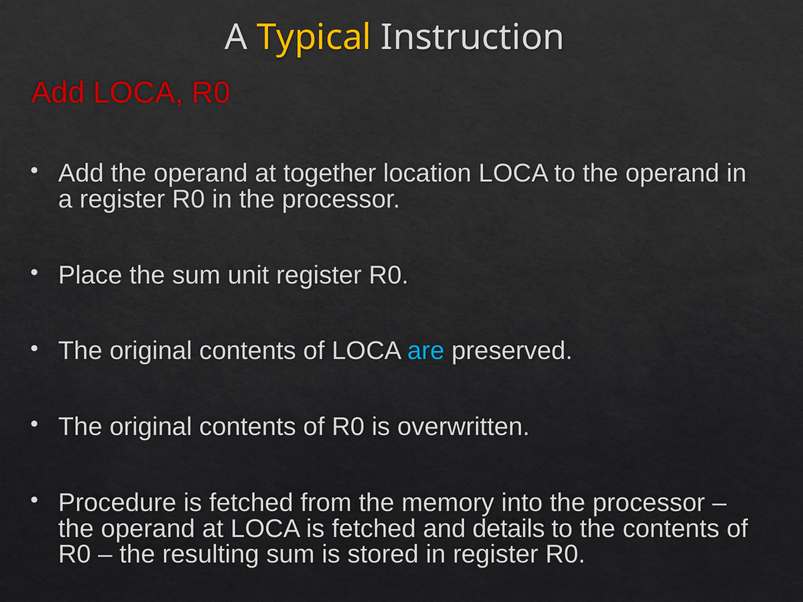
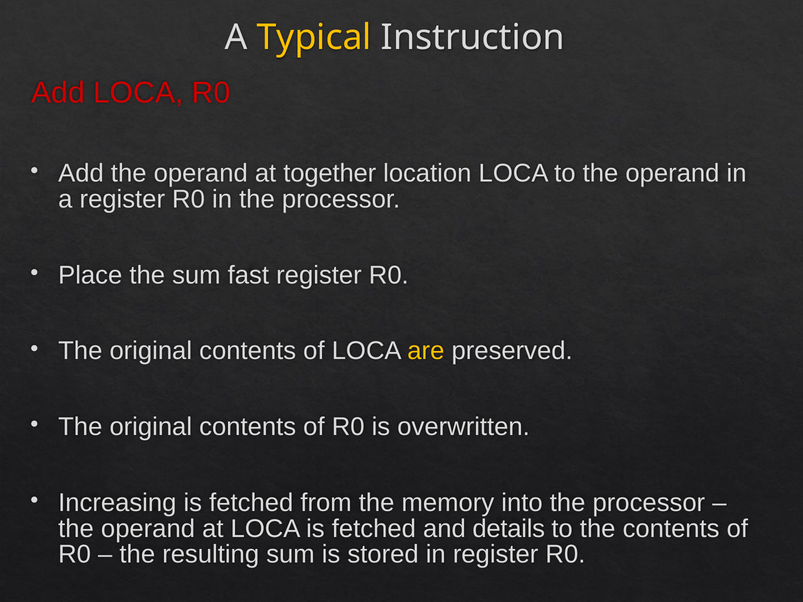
unit: unit -> fast
are colour: light blue -> yellow
Procedure: Procedure -> Increasing
